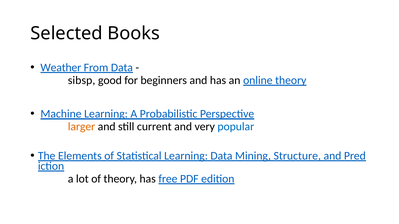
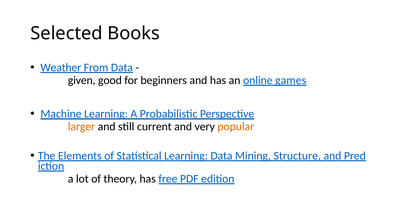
sibsp: sibsp -> given
online theory: theory -> games
popular colour: blue -> orange
